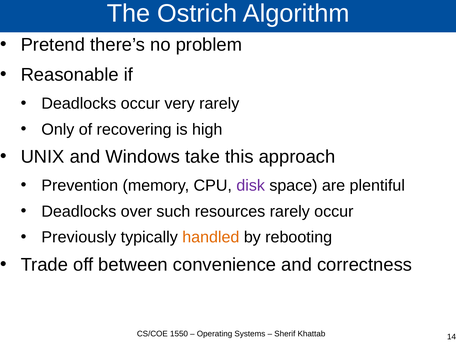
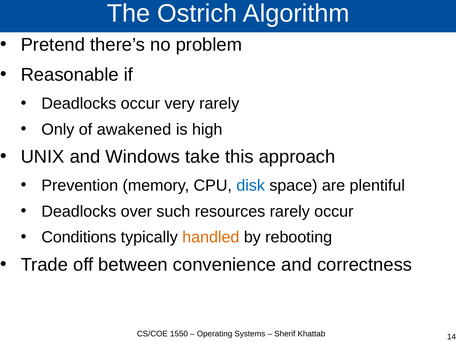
recovering: recovering -> awakened
disk colour: purple -> blue
Previously: Previously -> Conditions
